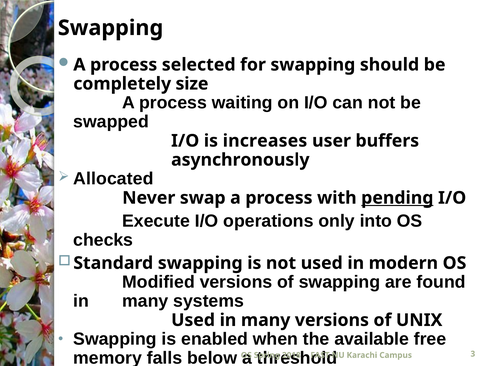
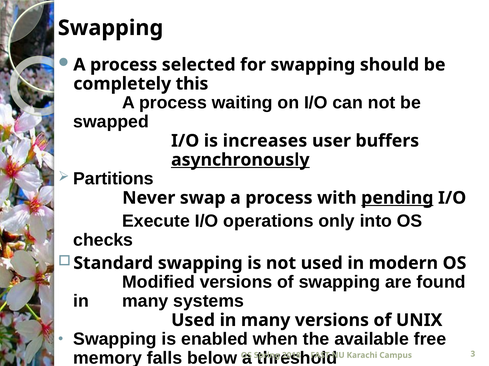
size: size -> this
asynchronously underline: none -> present
Allocated: Allocated -> Partitions
